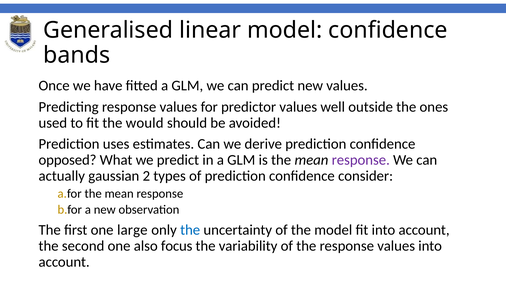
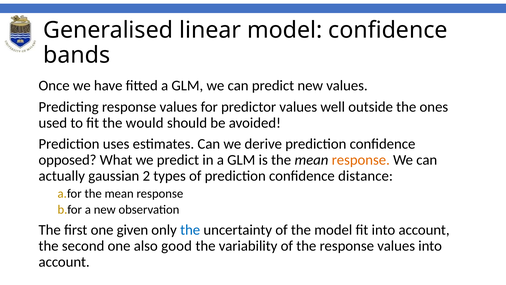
response at (361, 160) colour: purple -> orange
consider: consider -> distance
large: large -> given
focus: focus -> good
